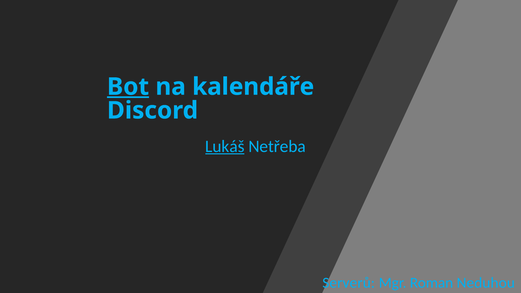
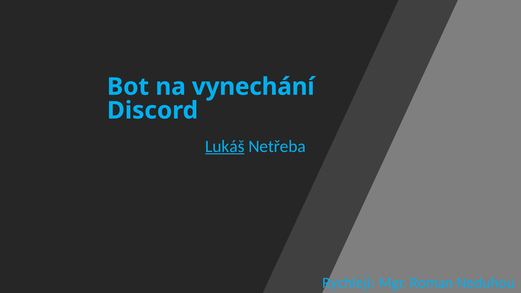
Bot underline: present -> none
kalendáře: kalendáře -> vynechání
Serverů: Serverů -> Rychleji
